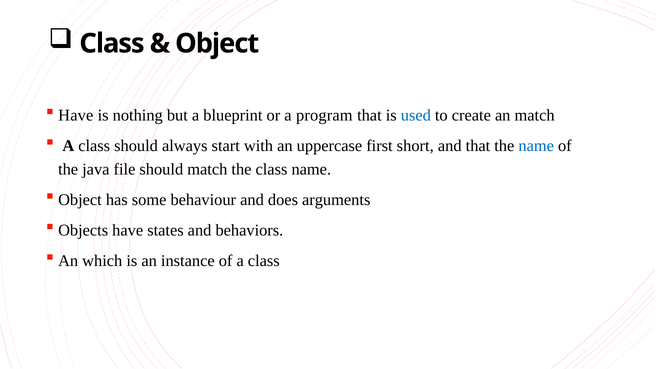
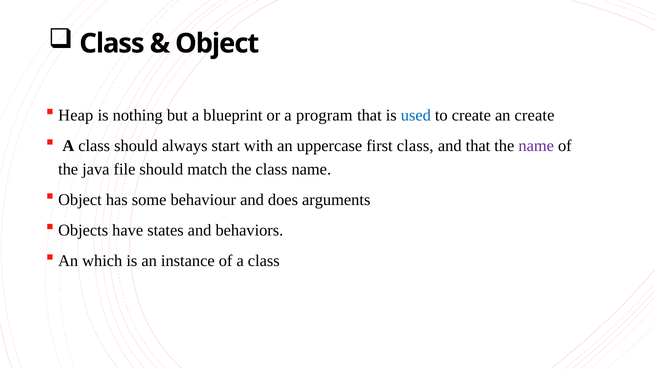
Have at (76, 115): Have -> Heap
an match: match -> create
first short: short -> class
name at (536, 146) colour: blue -> purple
